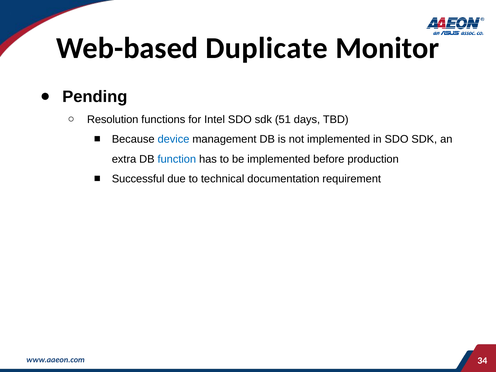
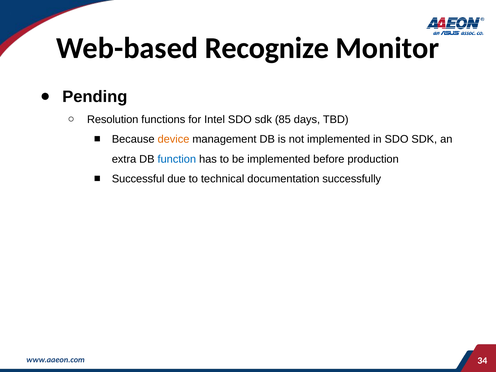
Duplicate: Duplicate -> Recognize
51: 51 -> 85
device colour: blue -> orange
requirement: requirement -> successfully
